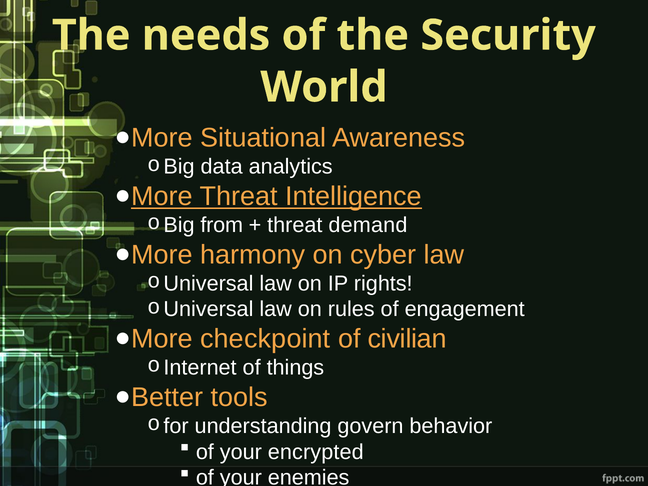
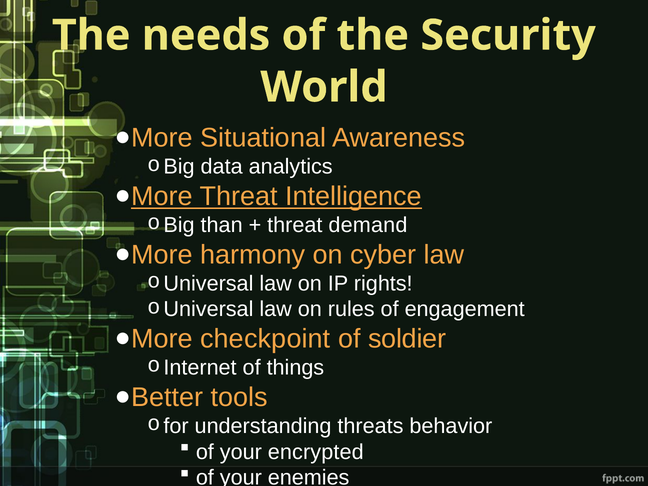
from: from -> than
civilian: civilian -> soldier
govern: govern -> threats
